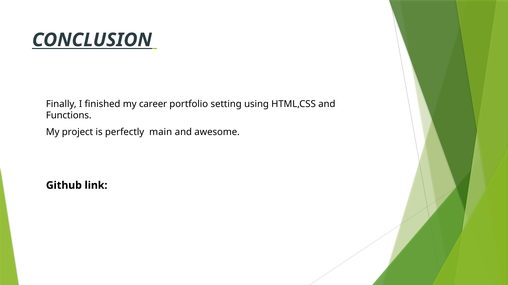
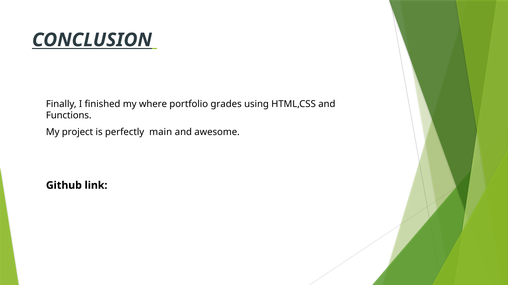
career: career -> where
setting: setting -> grades
